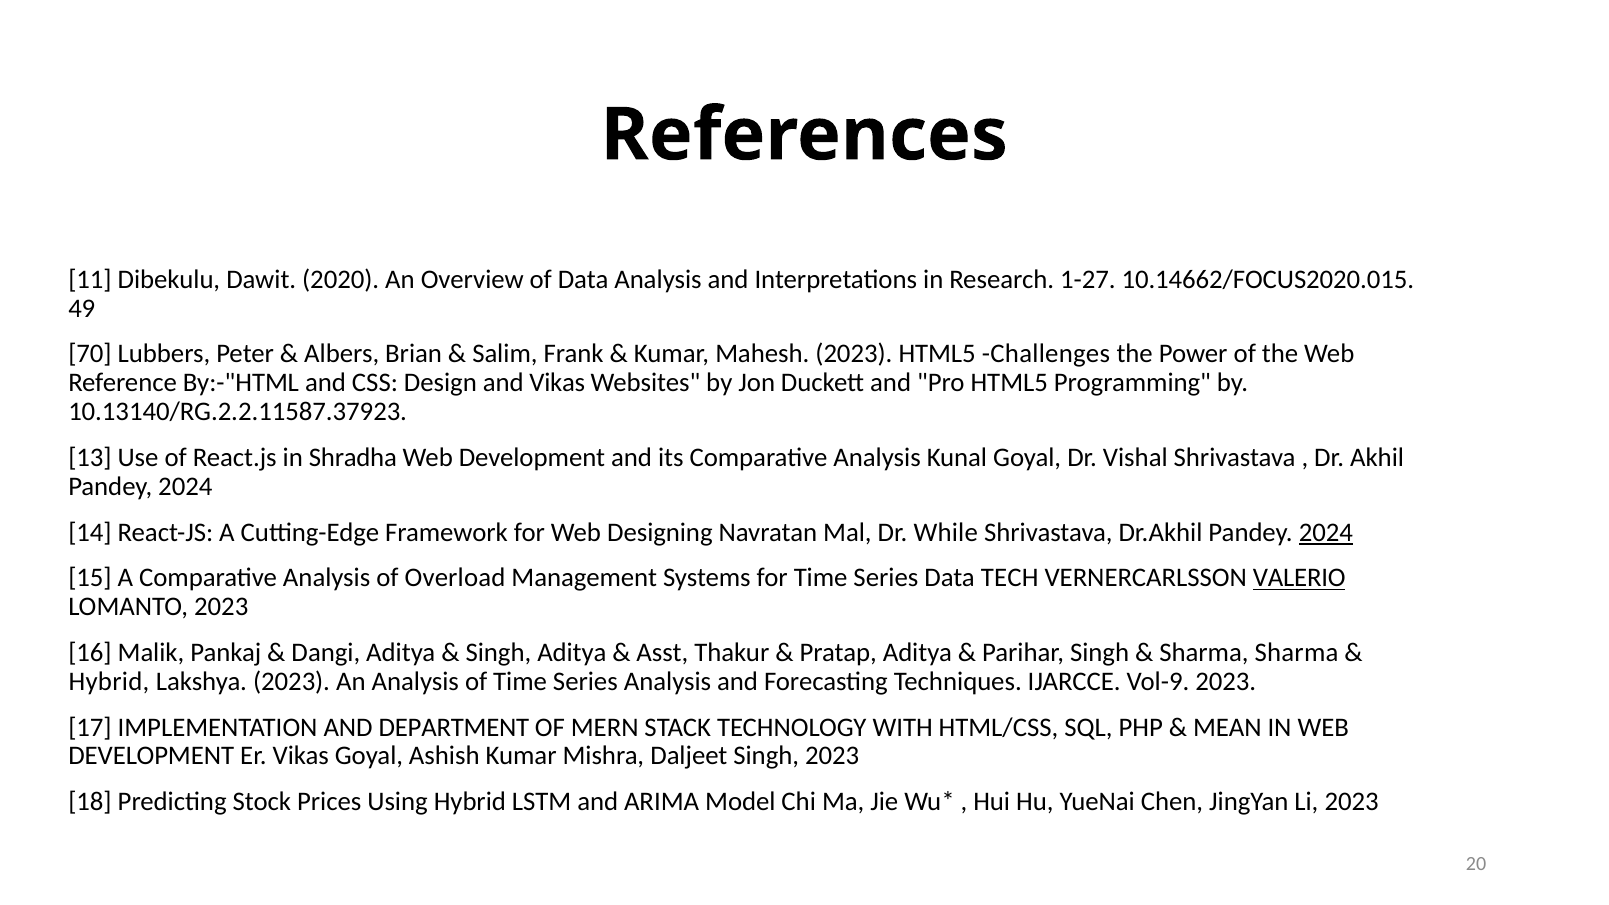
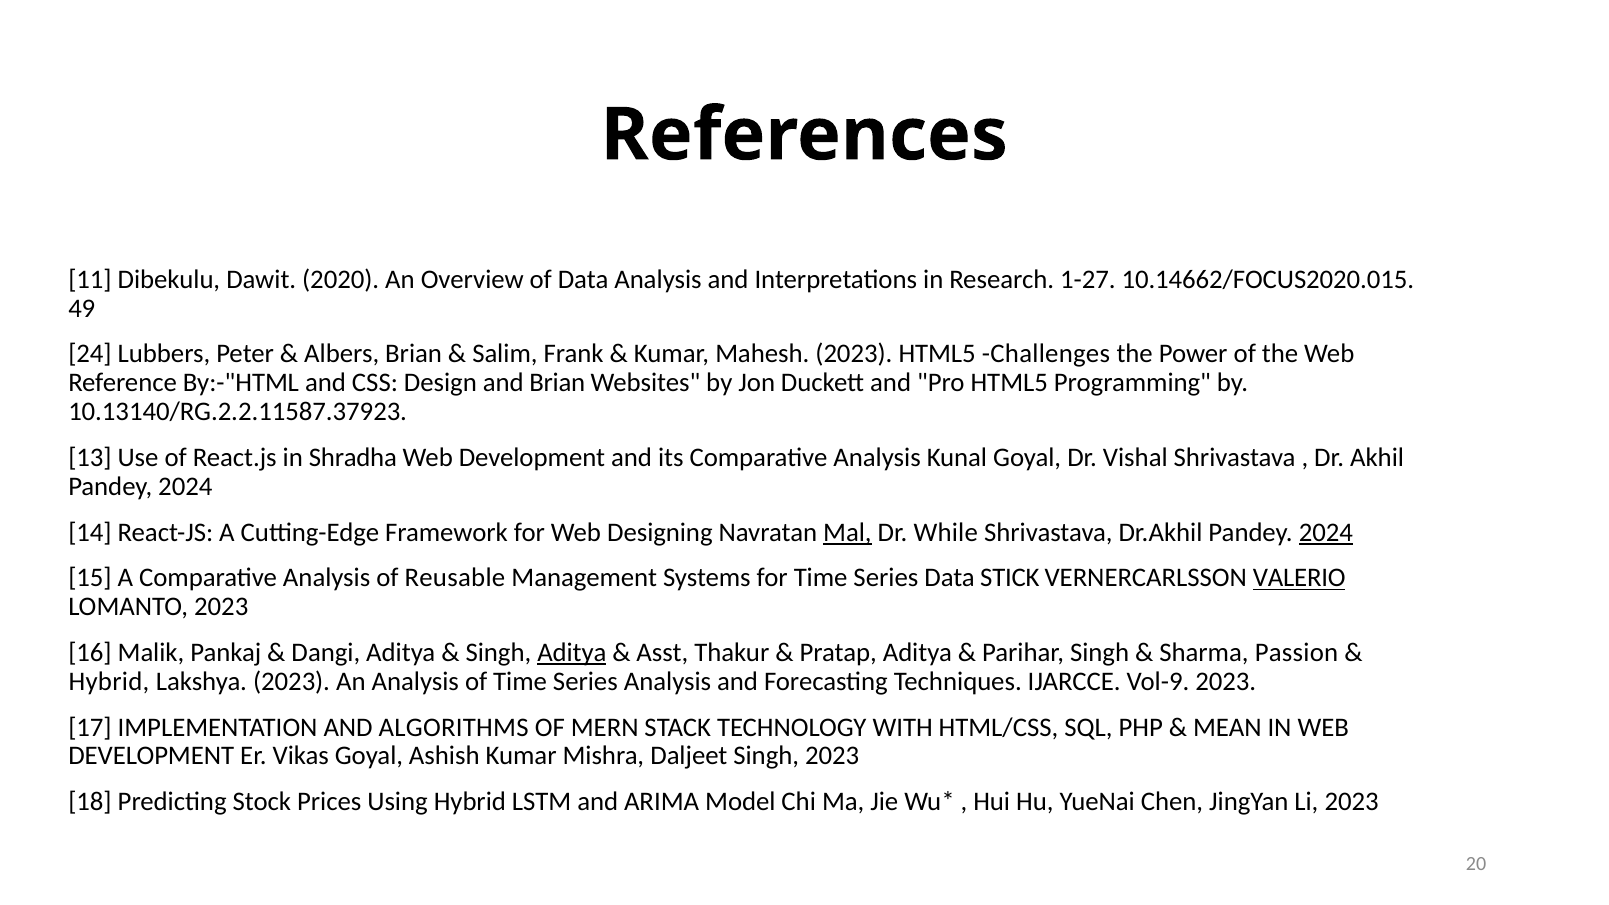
70: 70 -> 24
and Vikas: Vikas -> Brian
Mal underline: none -> present
Overload: Overload -> Reusable
TECH: TECH -> STICK
Aditya at (572, 653) underline: none -> present
Sharma Sharma: Sharma -> Passion
DEPARTMENT: DEPARTMENT -> ALGORITHMS
